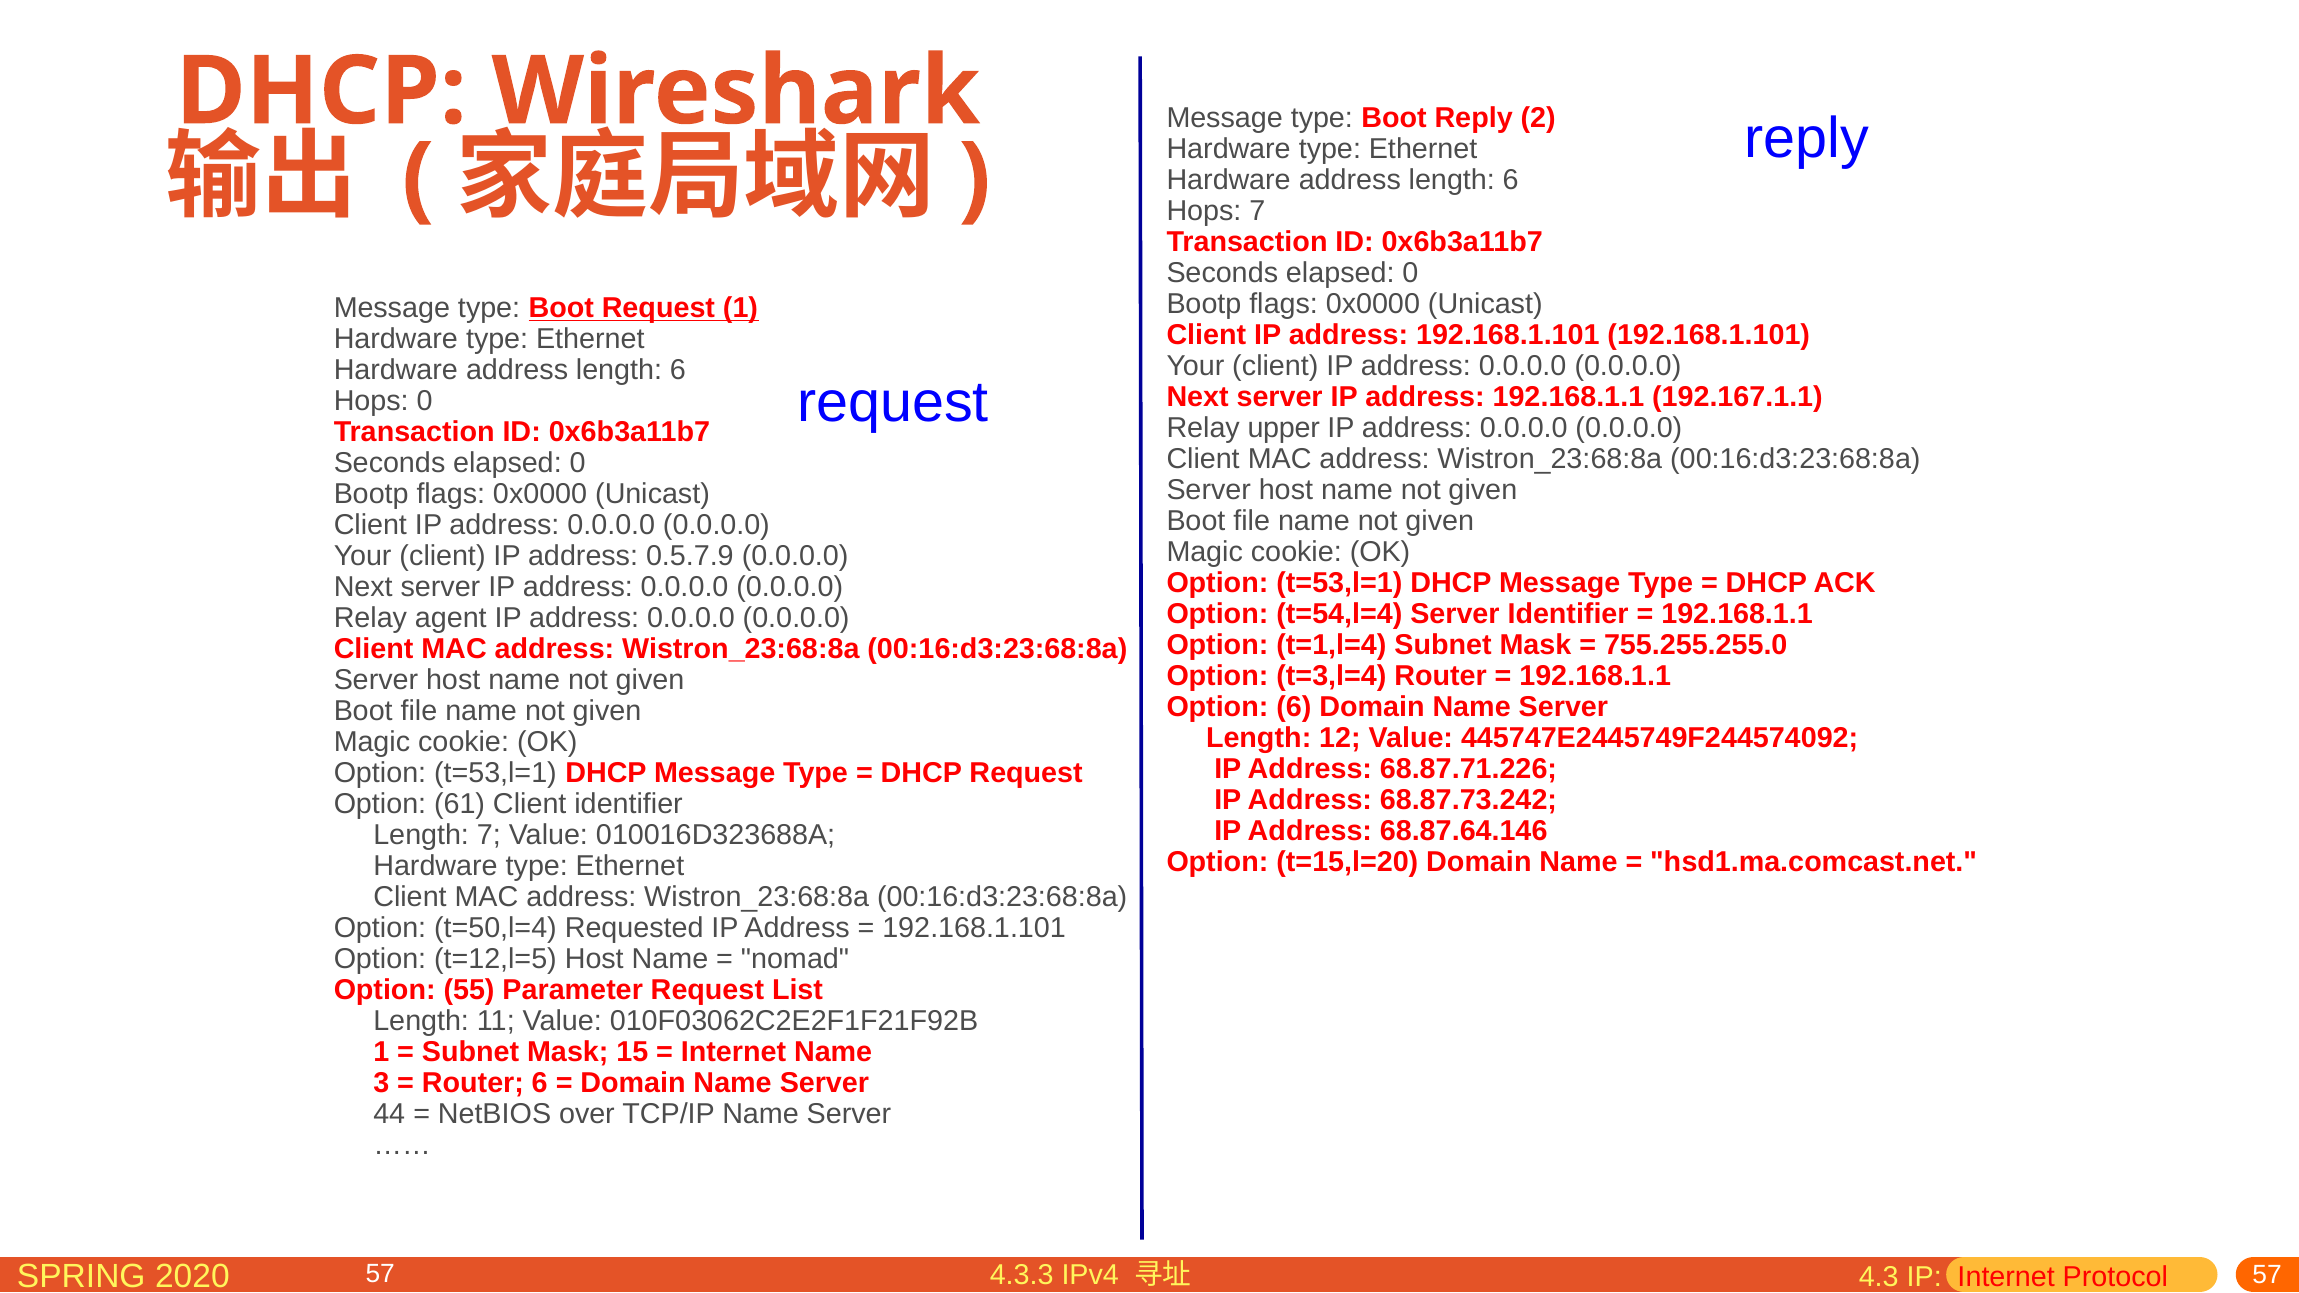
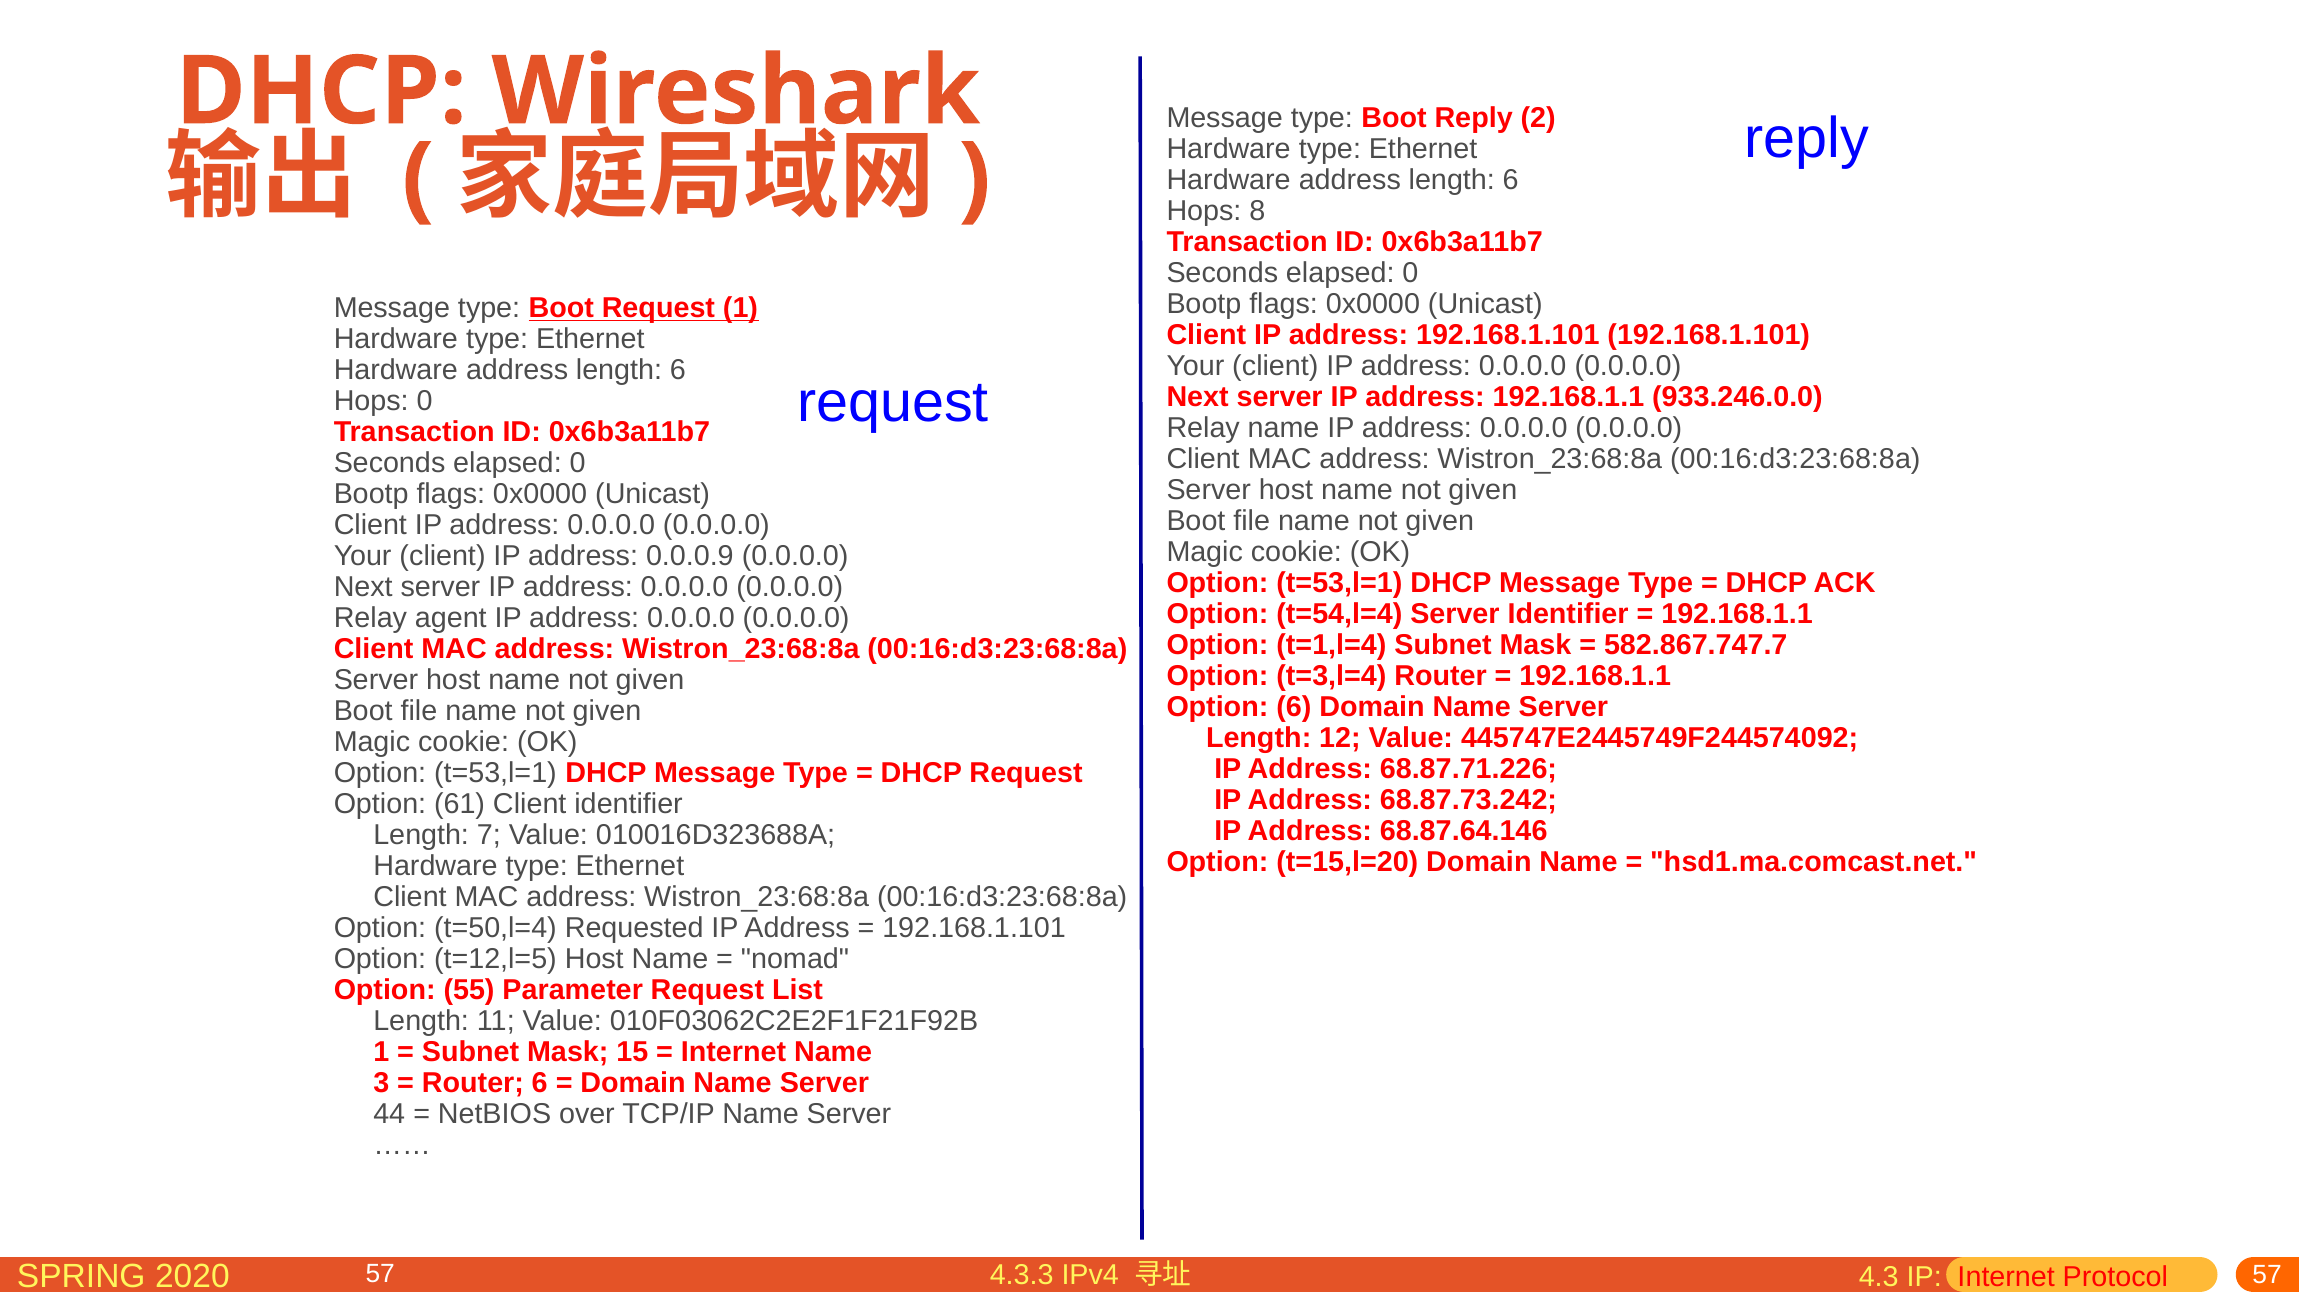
Hops 7: 7 -> 8
192.167.1.1: 192.167.1.1 -> 933.246.0.0
Relay upper: upper -> name
0.5.7.9: 0.5.7.9 -> 0.0.0.9
755.255.255.0: 755.255.255.0 -> 582.867.747.7
